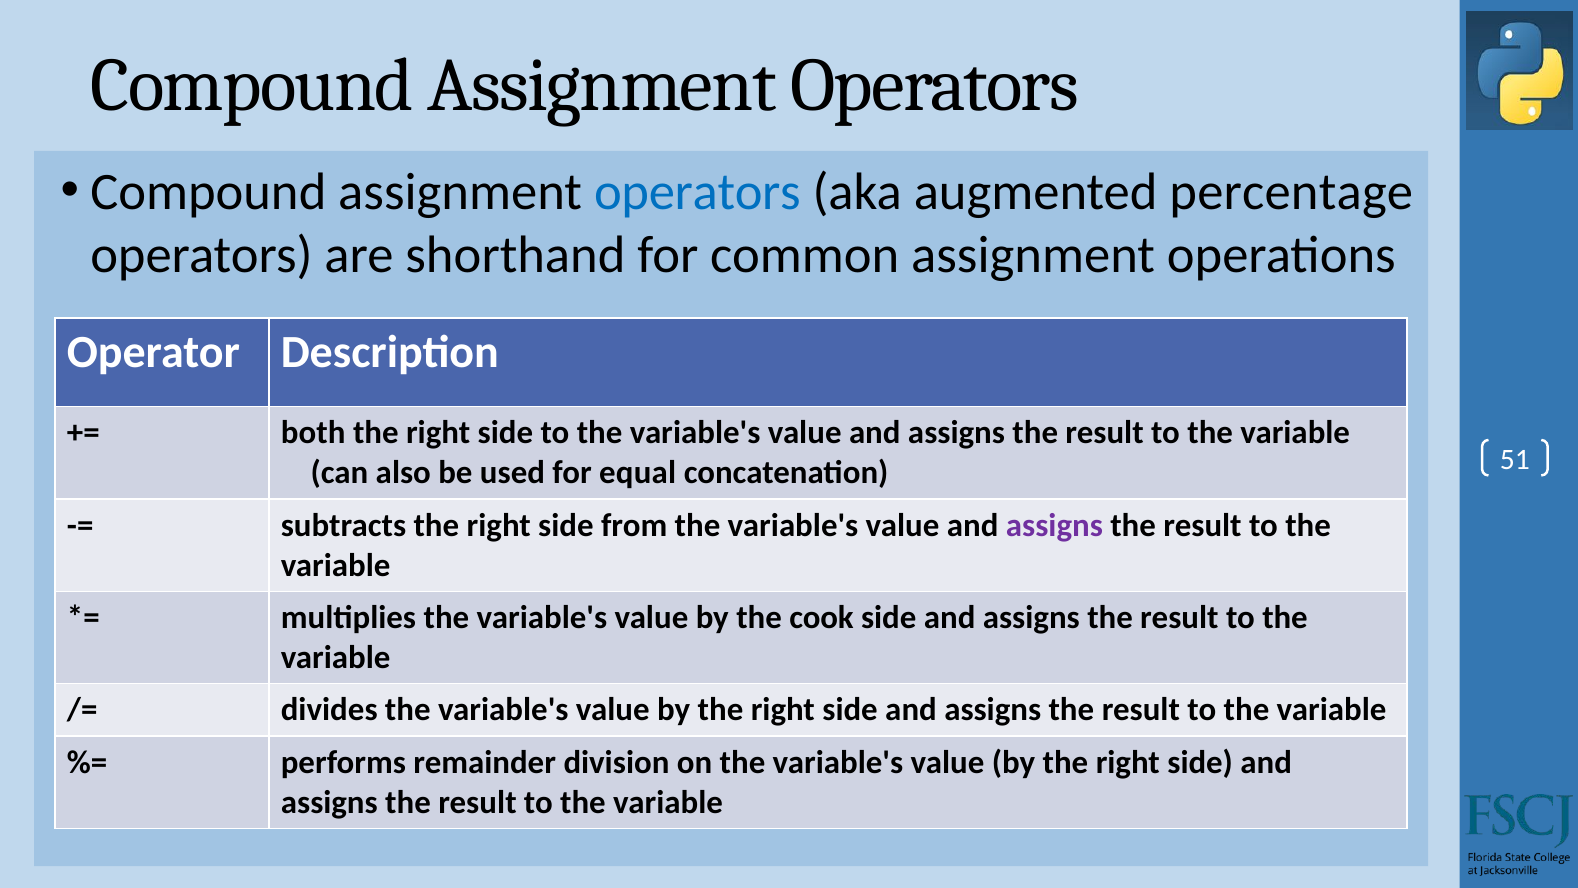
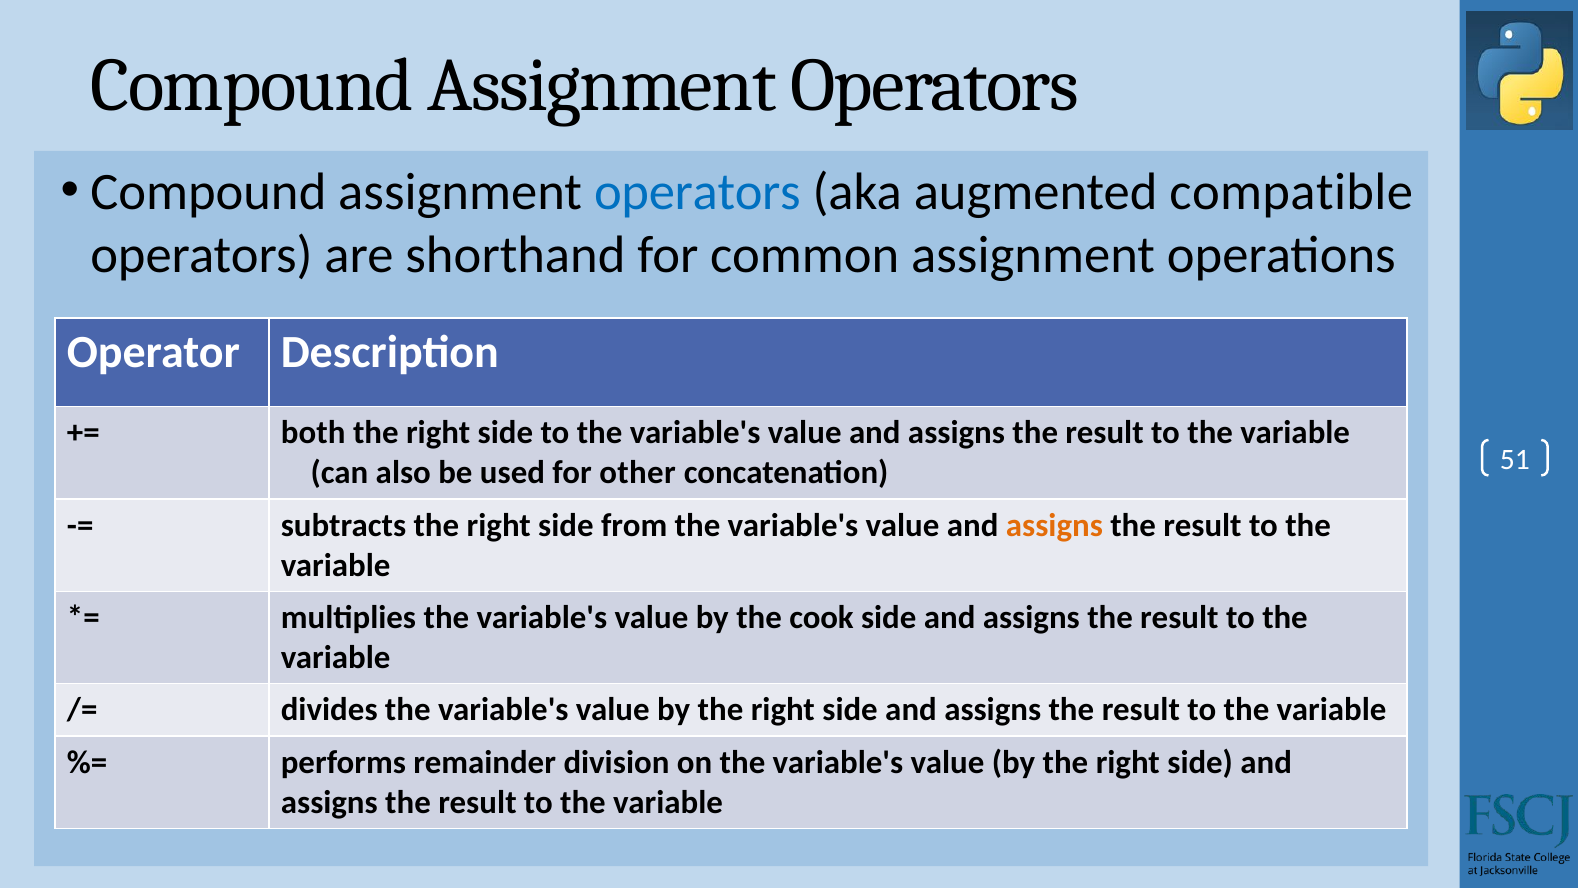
percentage: percentage -> compatible
equal: equal -> other
assigns at (1054, 525) colour: purple -> orange
